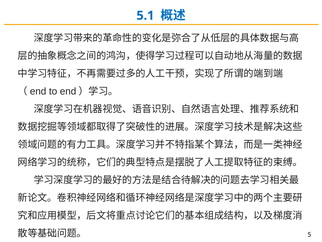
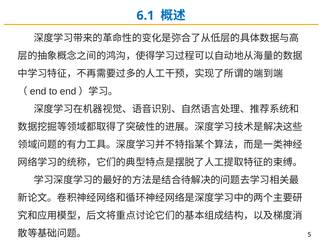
5.1: 5.1 -> 6.1
